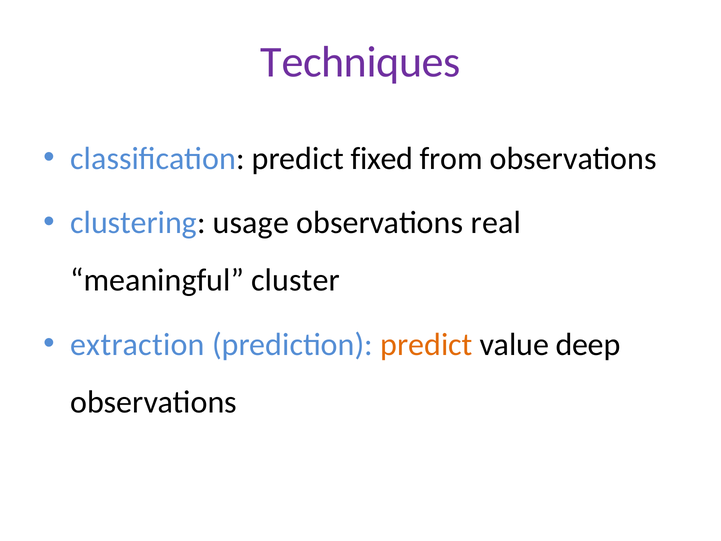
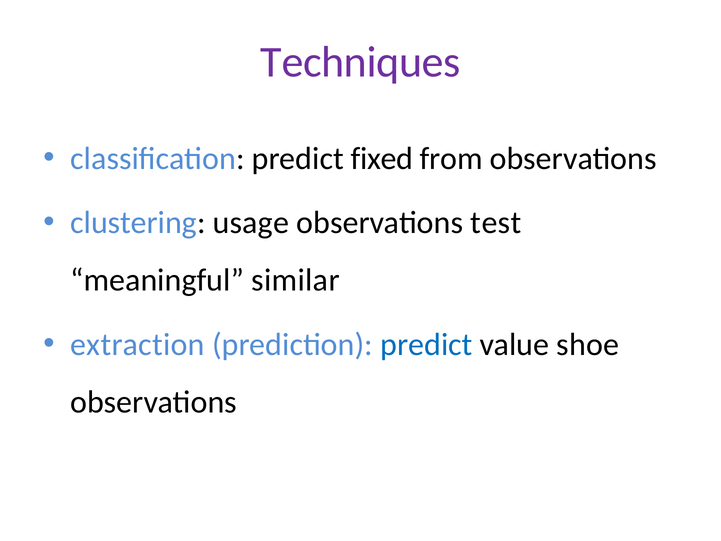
real: real -> test
cluster: cluster -> similar
predict at (426, 344) colour: orange -> blue
deep: deep -> shoe
